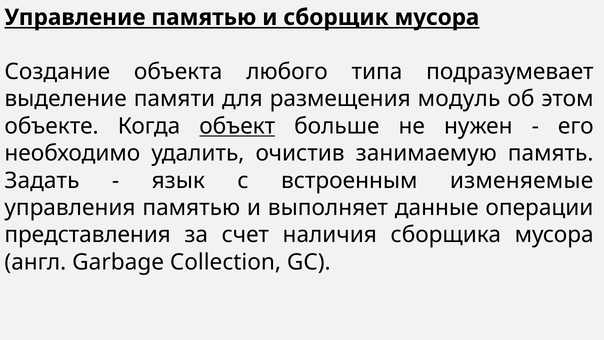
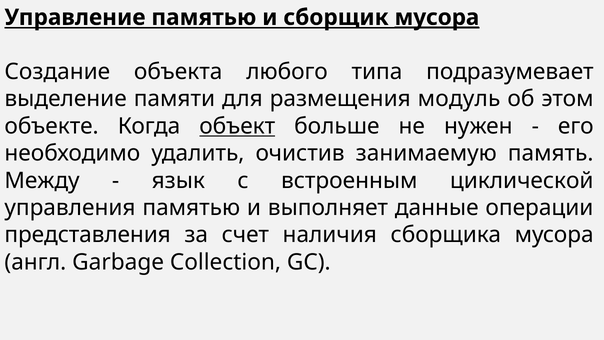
мусора at (437, 17) underline: none -> present
Задать: Задать -> Между
изменяемые: изменяемые -> циклической
